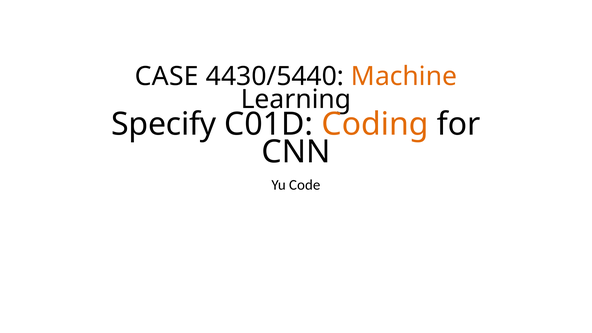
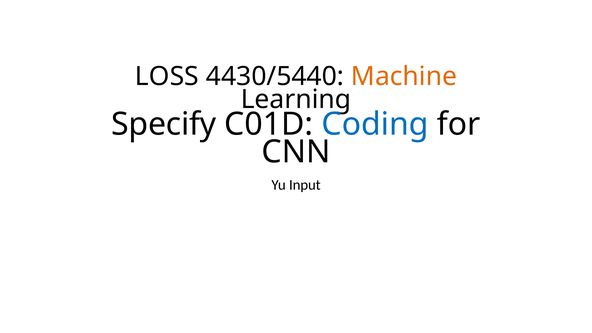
CASE: CASE -> LOSS
Coding colour: orange -> blue
Code: Code -> Input
